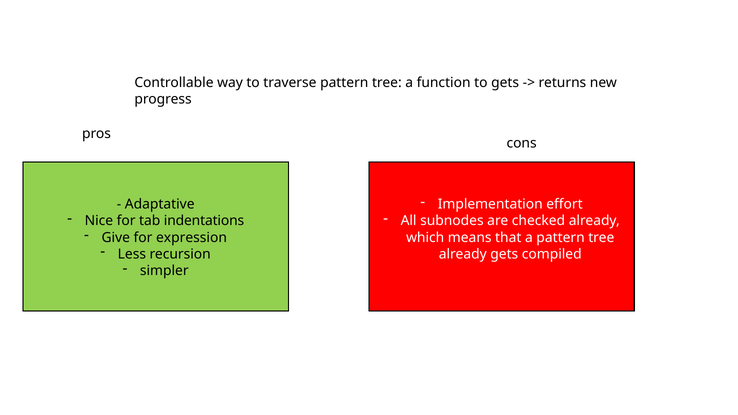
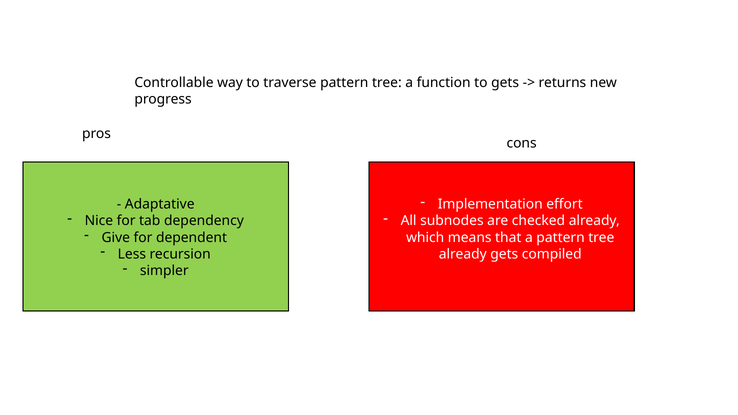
indentations: indentations -> dependency
expression: expression -> dependent
